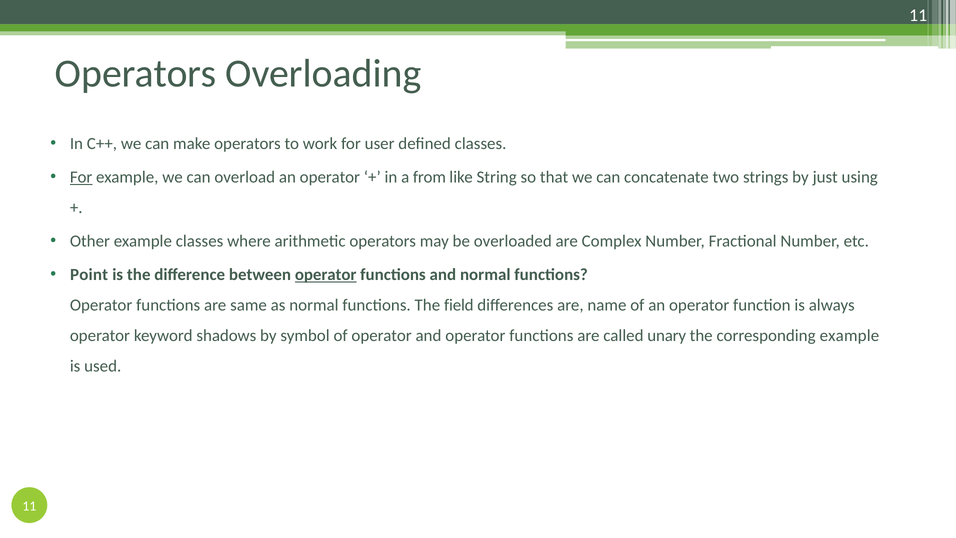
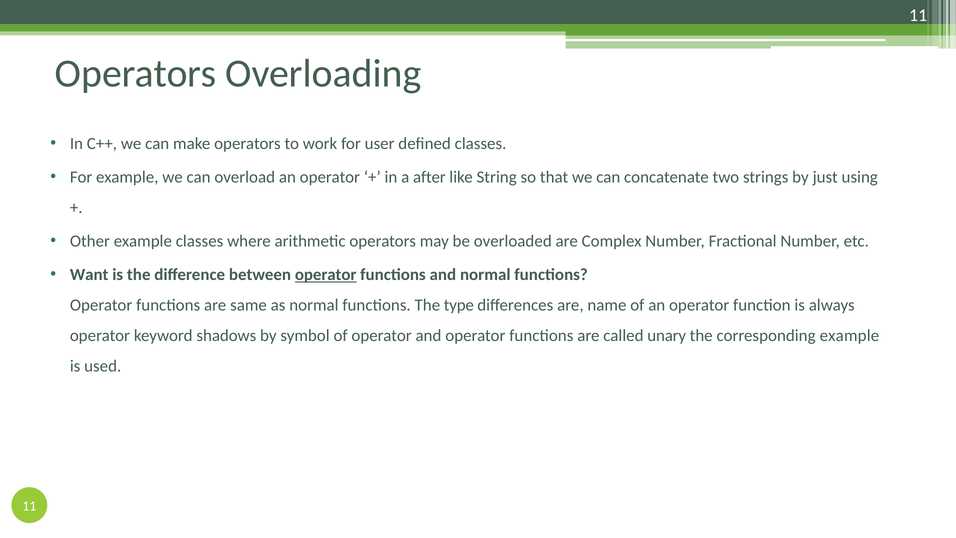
For at (81, 177) underline: present -> none
from: from -> after
Point: Point -> Want
field: field -> type
